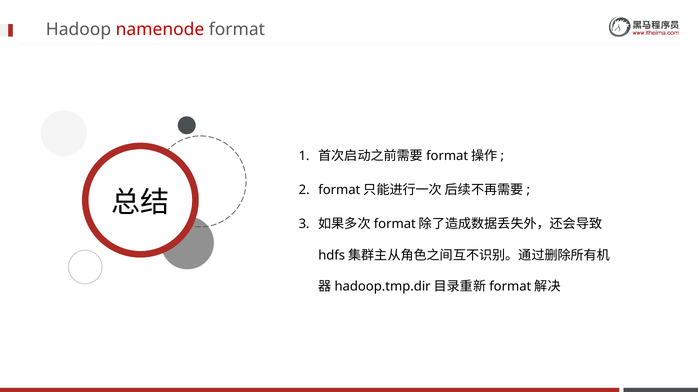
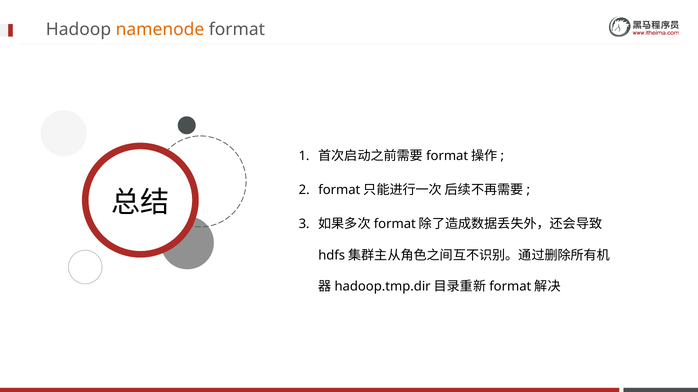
namenode colour: red -> orange
